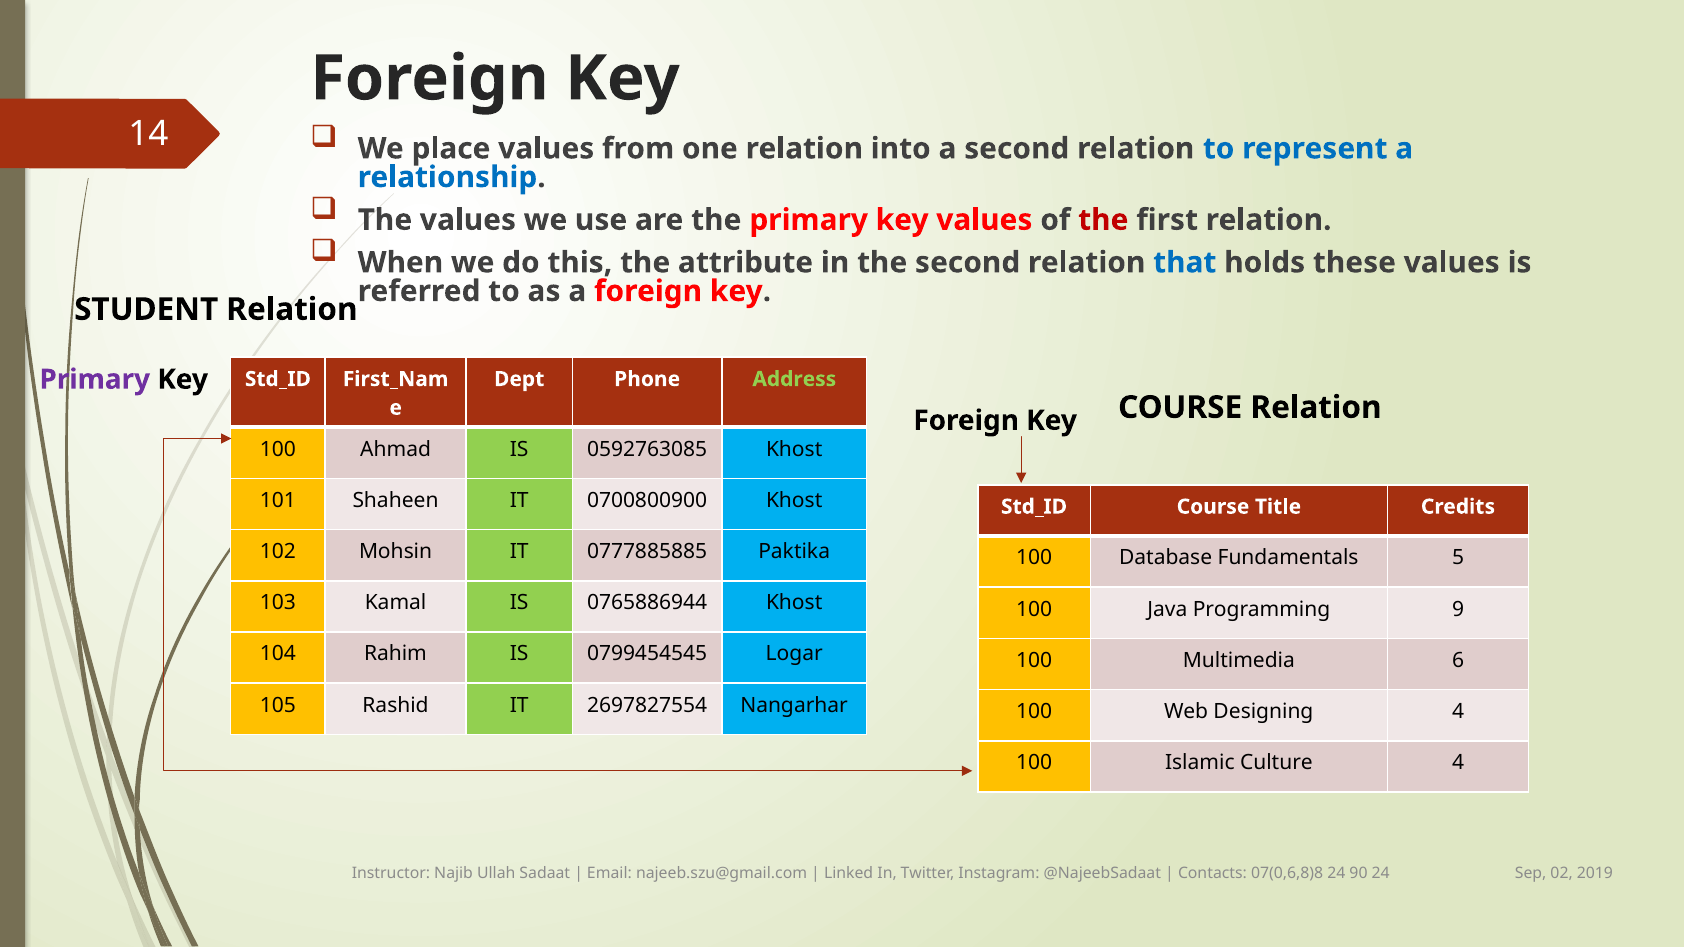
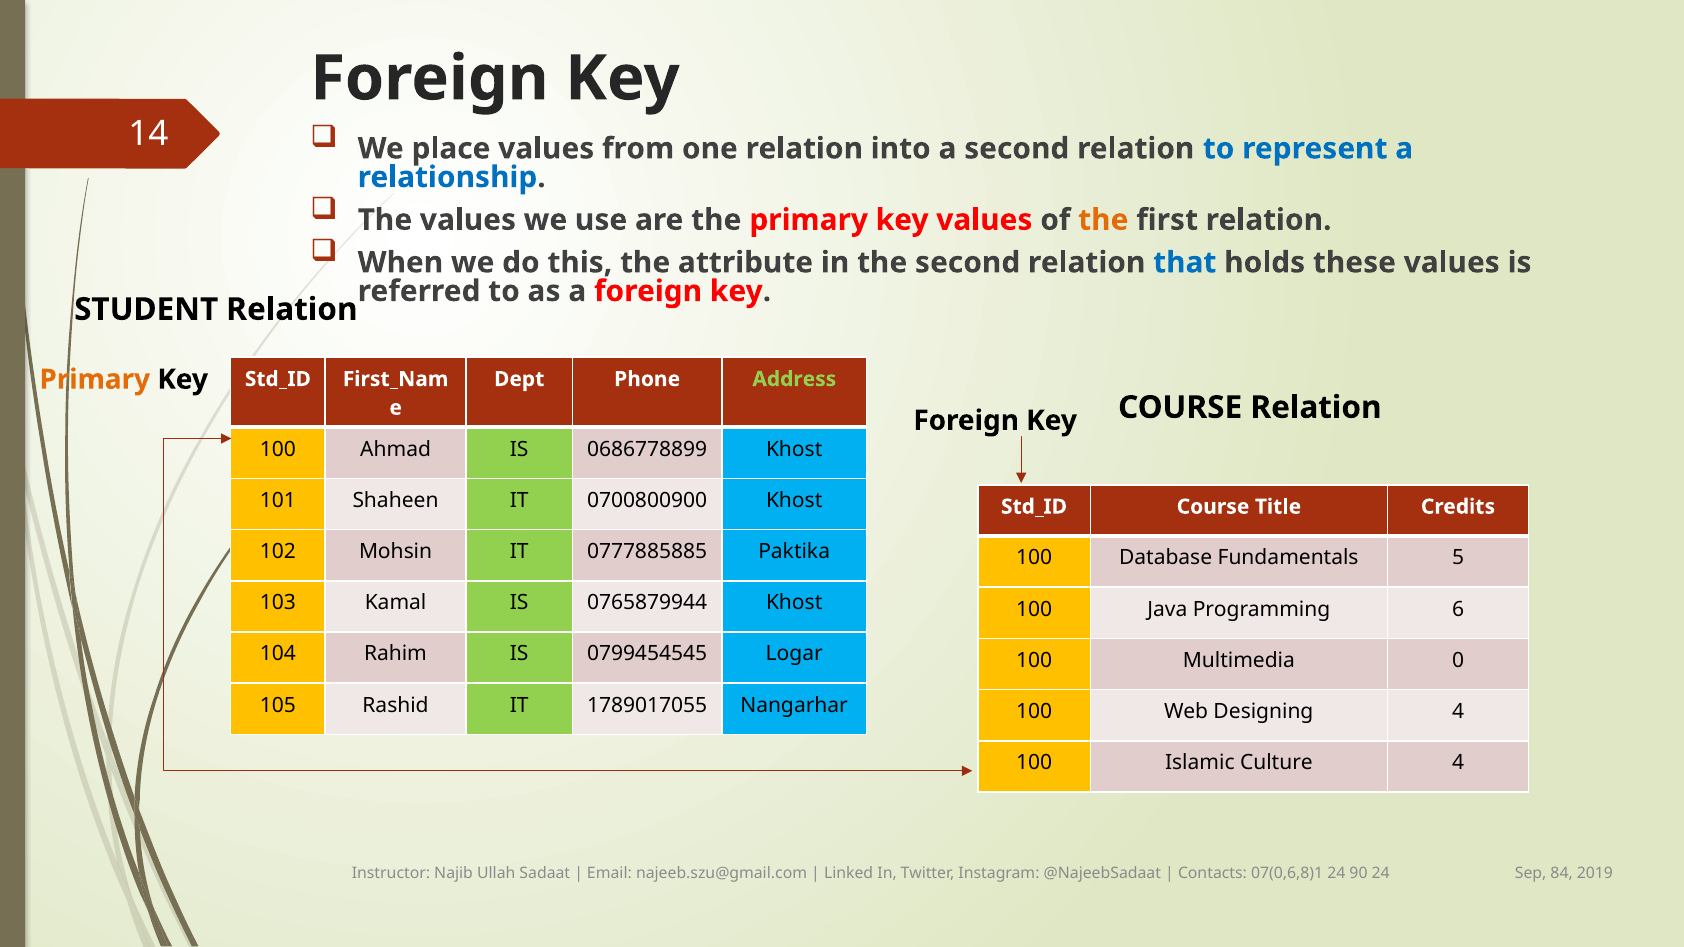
the at (1103, 220) colour: red -> orange
Primary at (95, 380) colour: purple -> orange
0592763085: 0592763085 -> 0686778899
0765886944: 0765886944 -> 0765879944
9: 9 -> 6
6: 6 -> 0
2697827554: 2697827554 -> 1789017055
02: 02 -> 84
07(0,6,8)8: 07(0,6,8)8 -> 07(0,6,8)1
